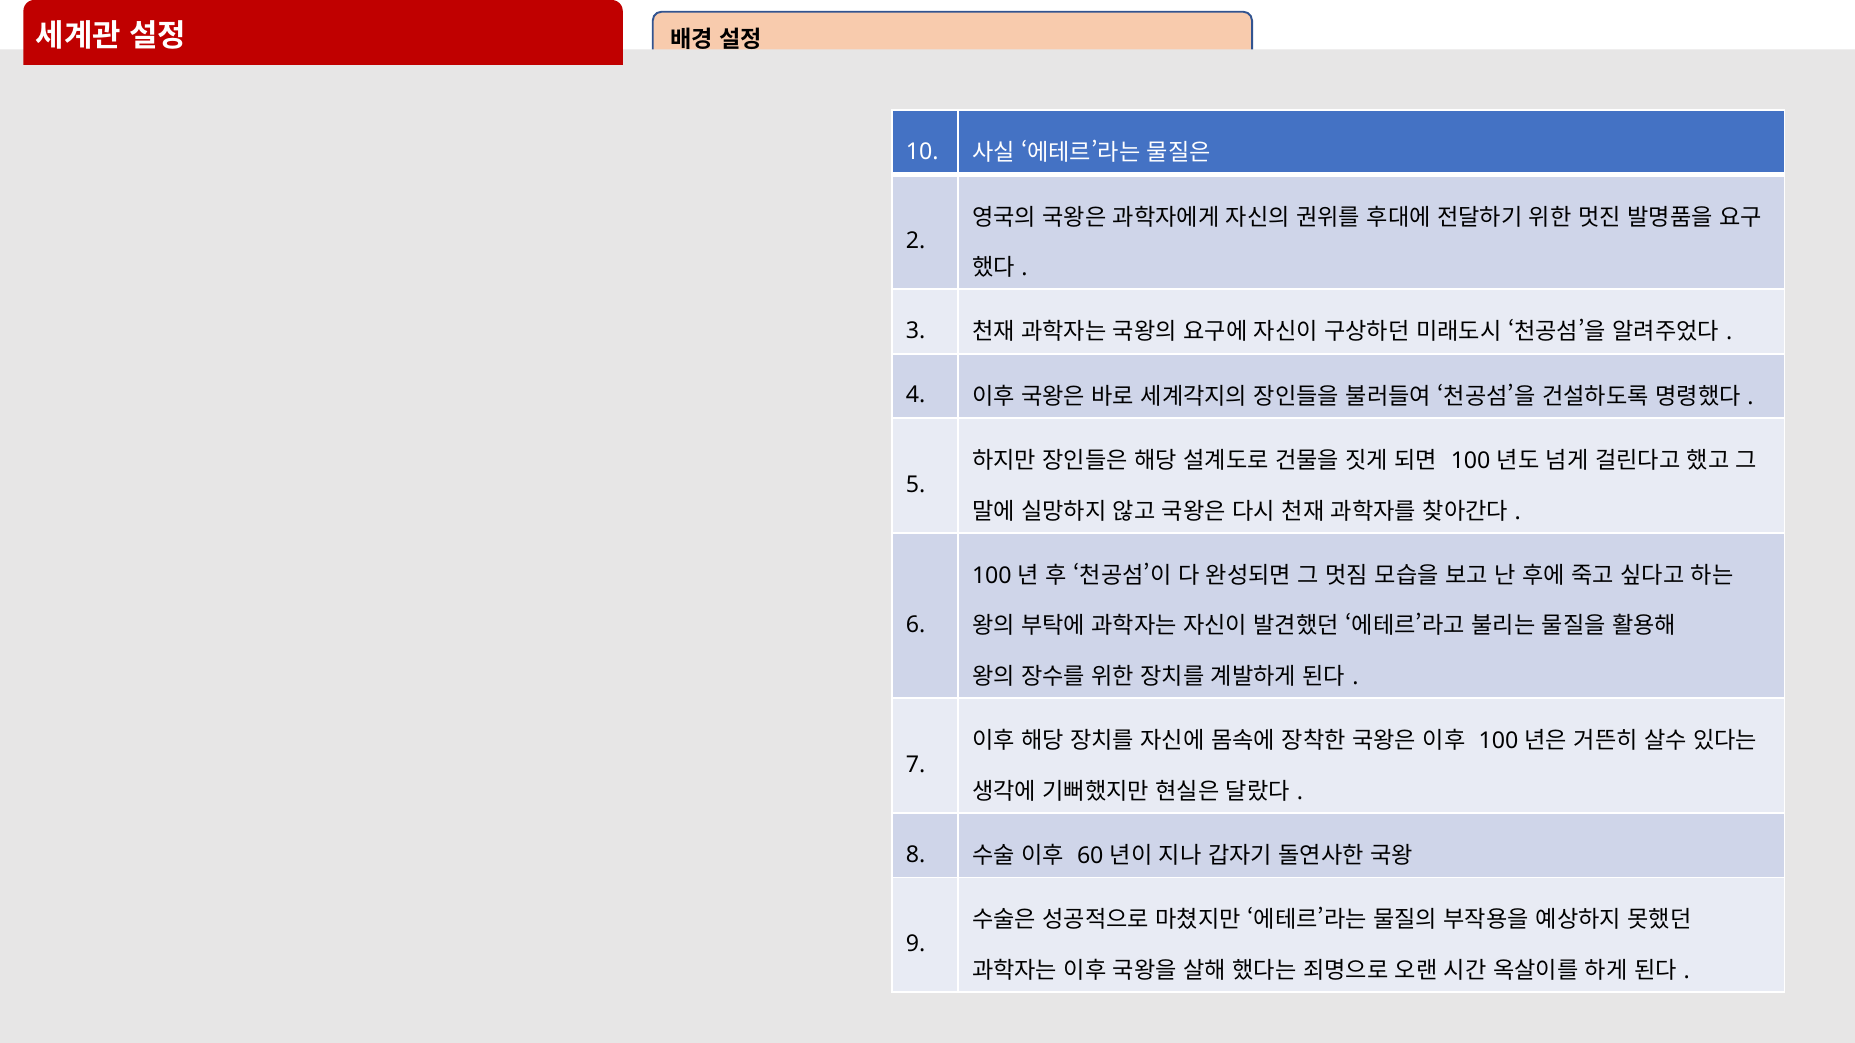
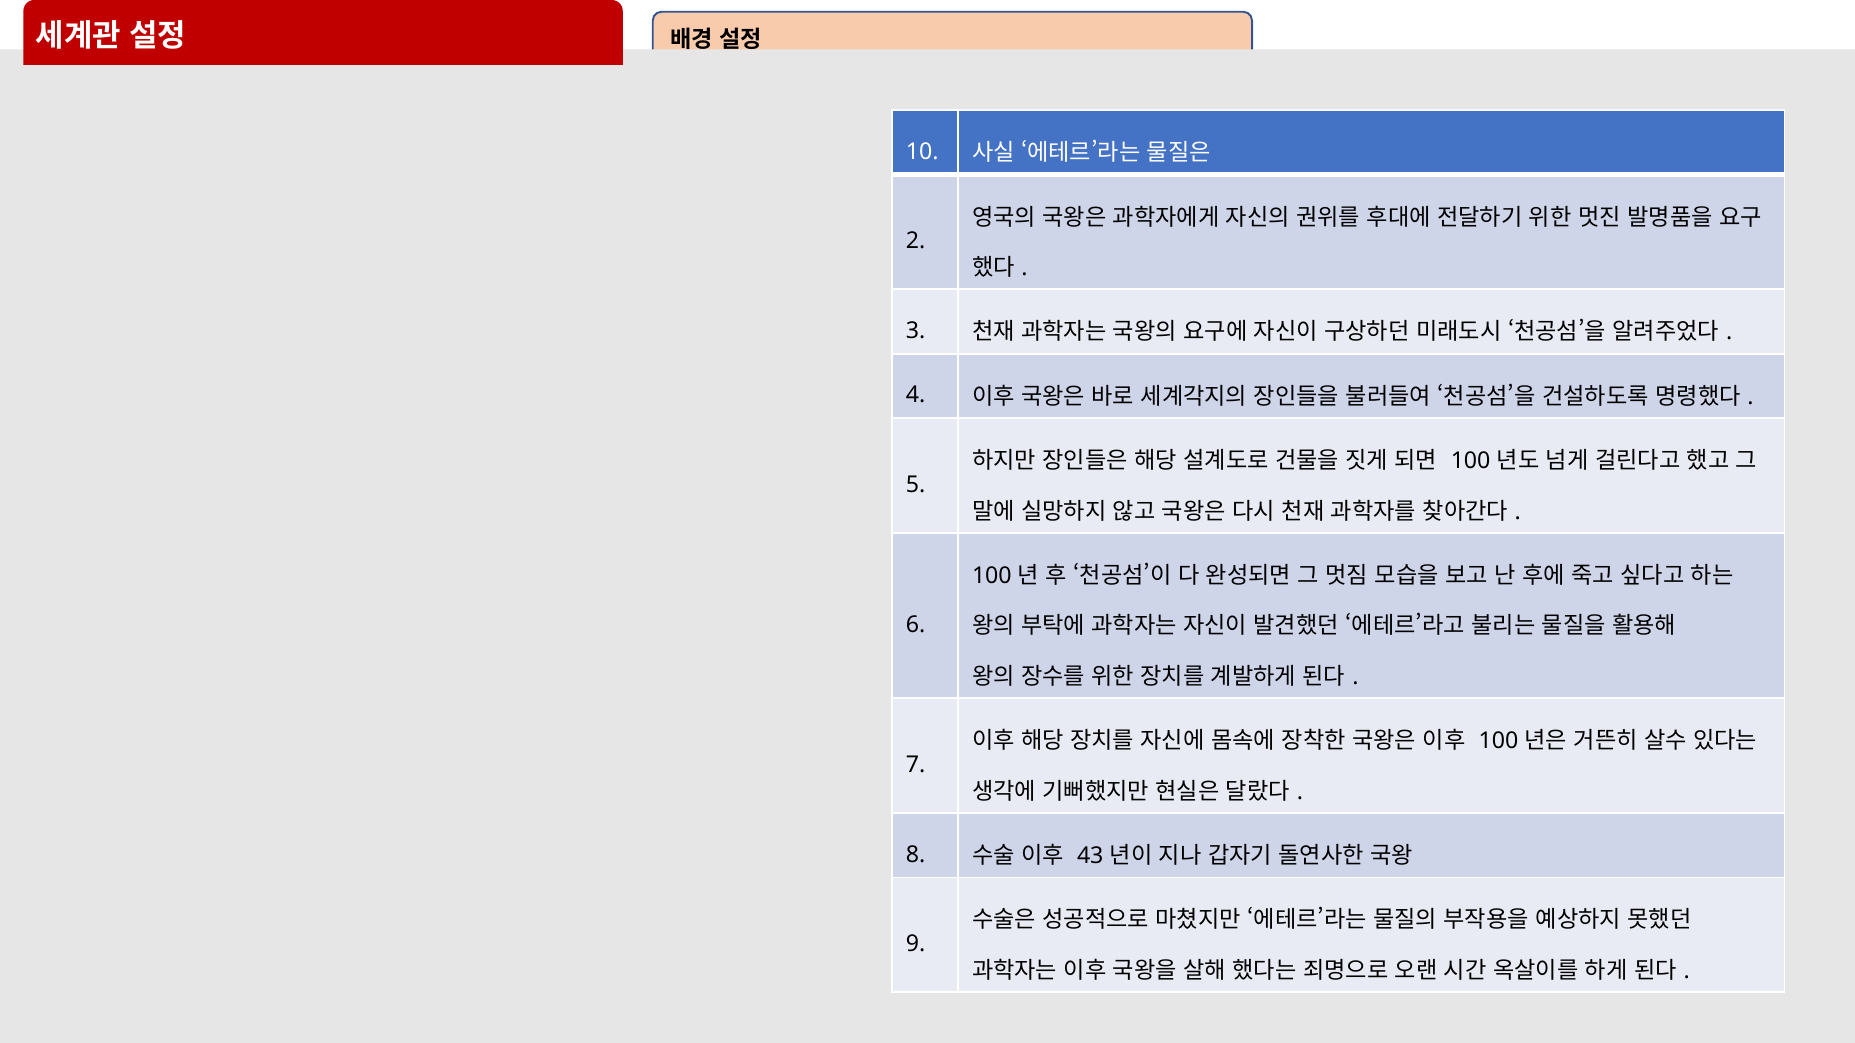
60: 60 -> 43
